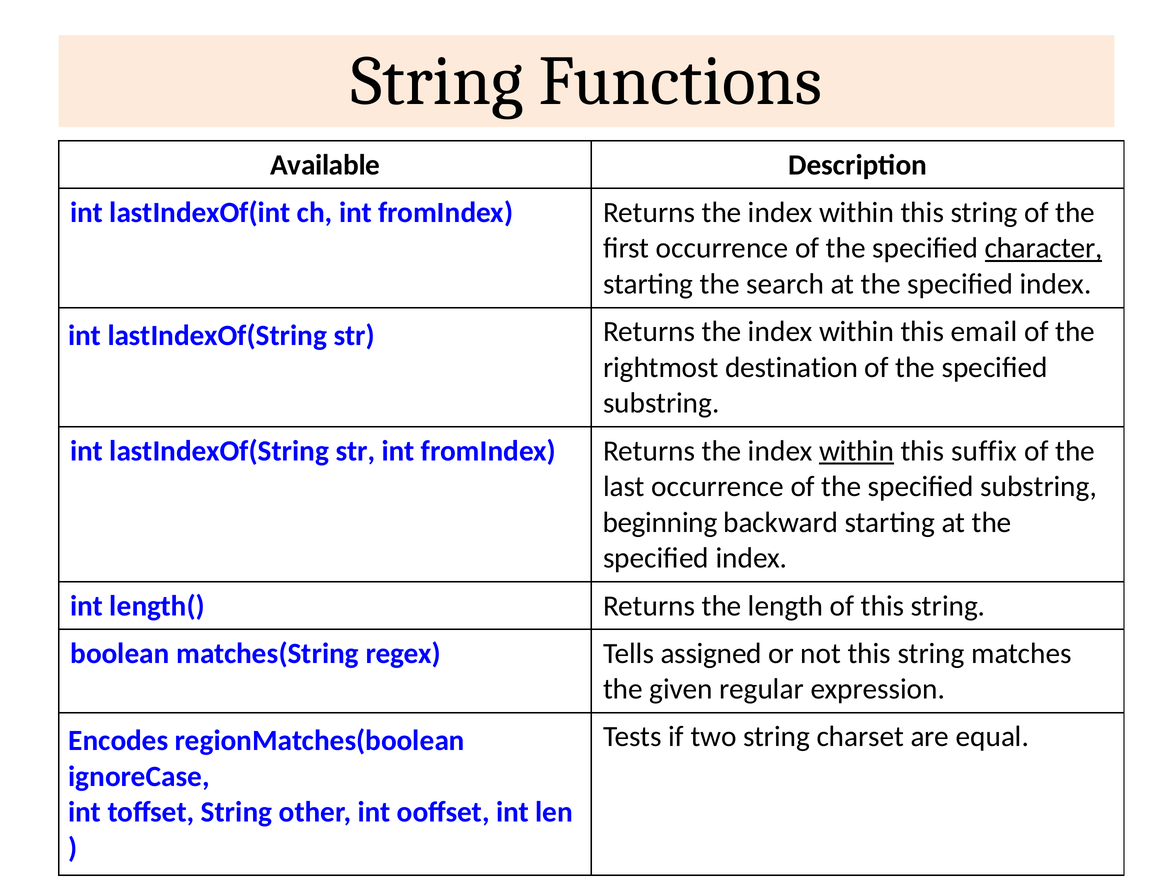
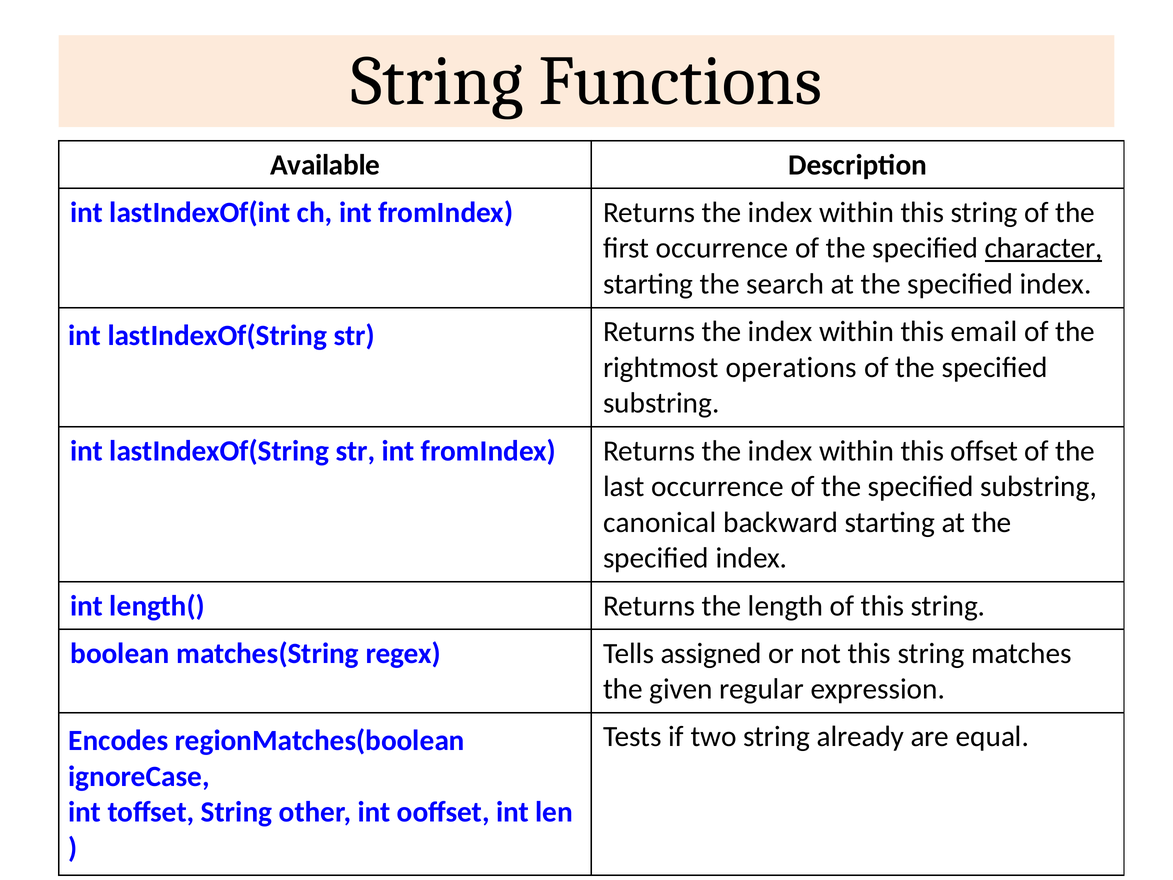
destination: destination -> operations
within at (857, 451) underline: present -> none
suffix: suffix -> offset
beginning: beginning -> canonical
charset: charset -> already
